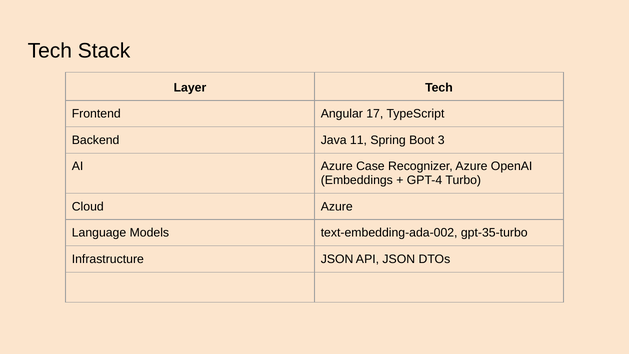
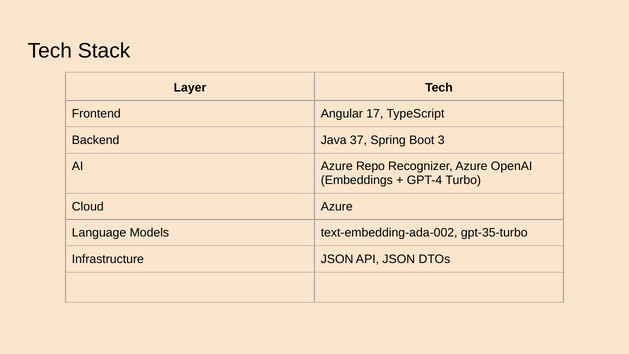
11: 11 -> 37
Case: Case -> Repo
